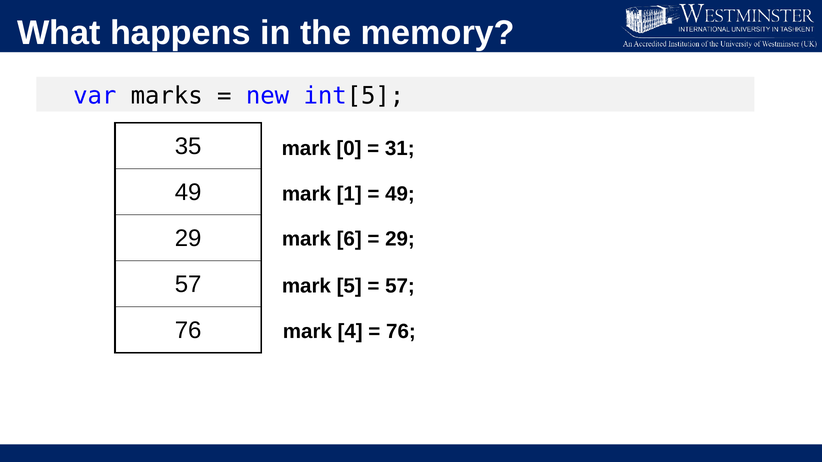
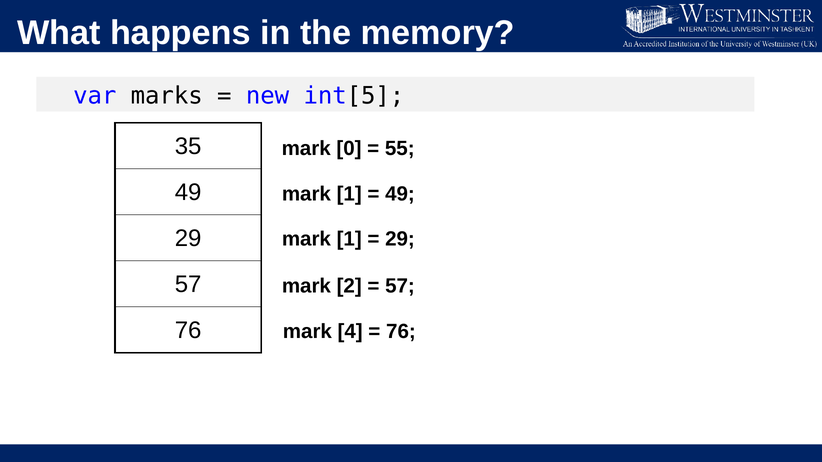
31: 31 -> 55
6 at (349, 239): 6 -> 1
5: 5 -> 2
